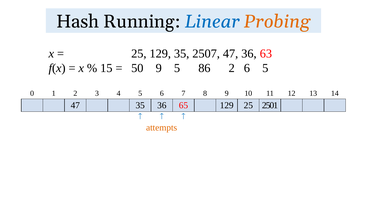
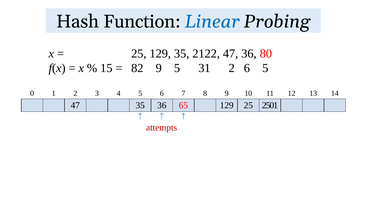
Running: Running -> Function
Probing colour: orange -> black
2507: 2507 -> 2122
63: 63 -> 80
50: 50 -> 82
86: 86 -> 31
attempts colour: orange -> red
